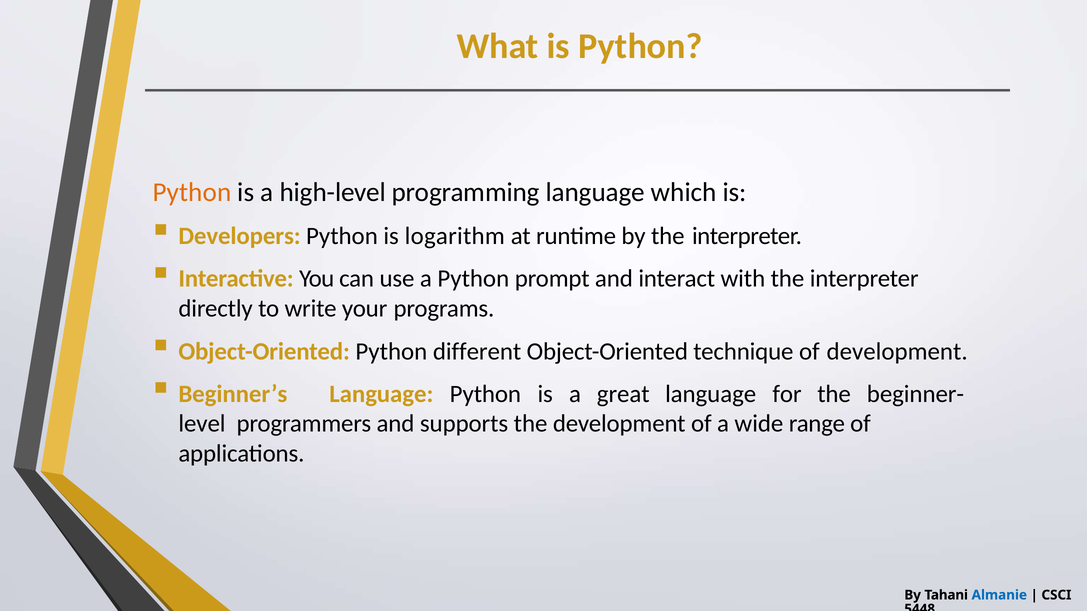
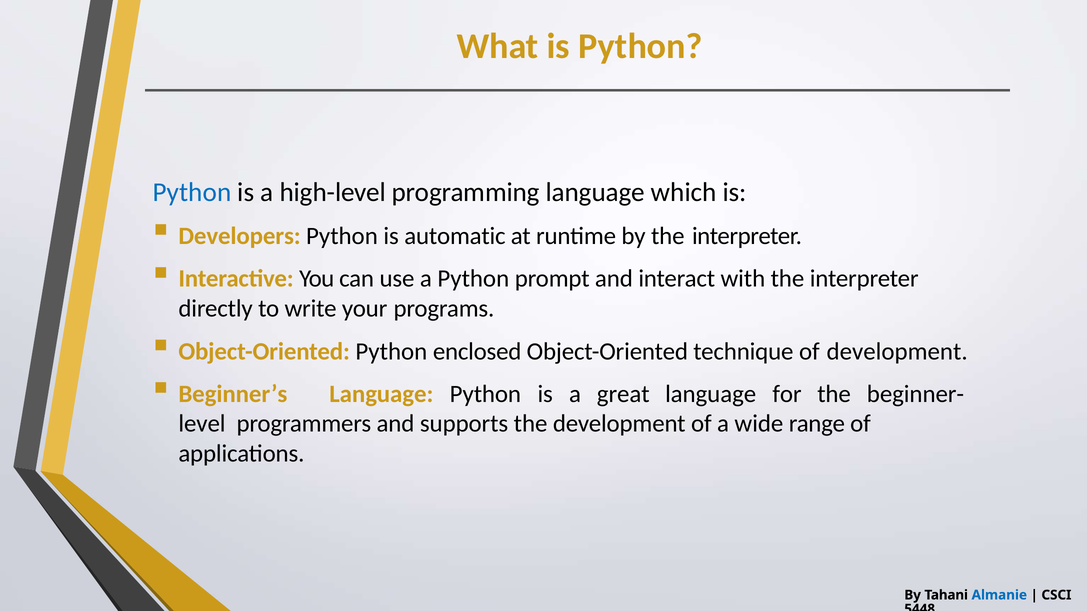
Python at (192, 192) colour: orange -> blue
logarithm: logarithm -> automatic
different: different -> enclosed
